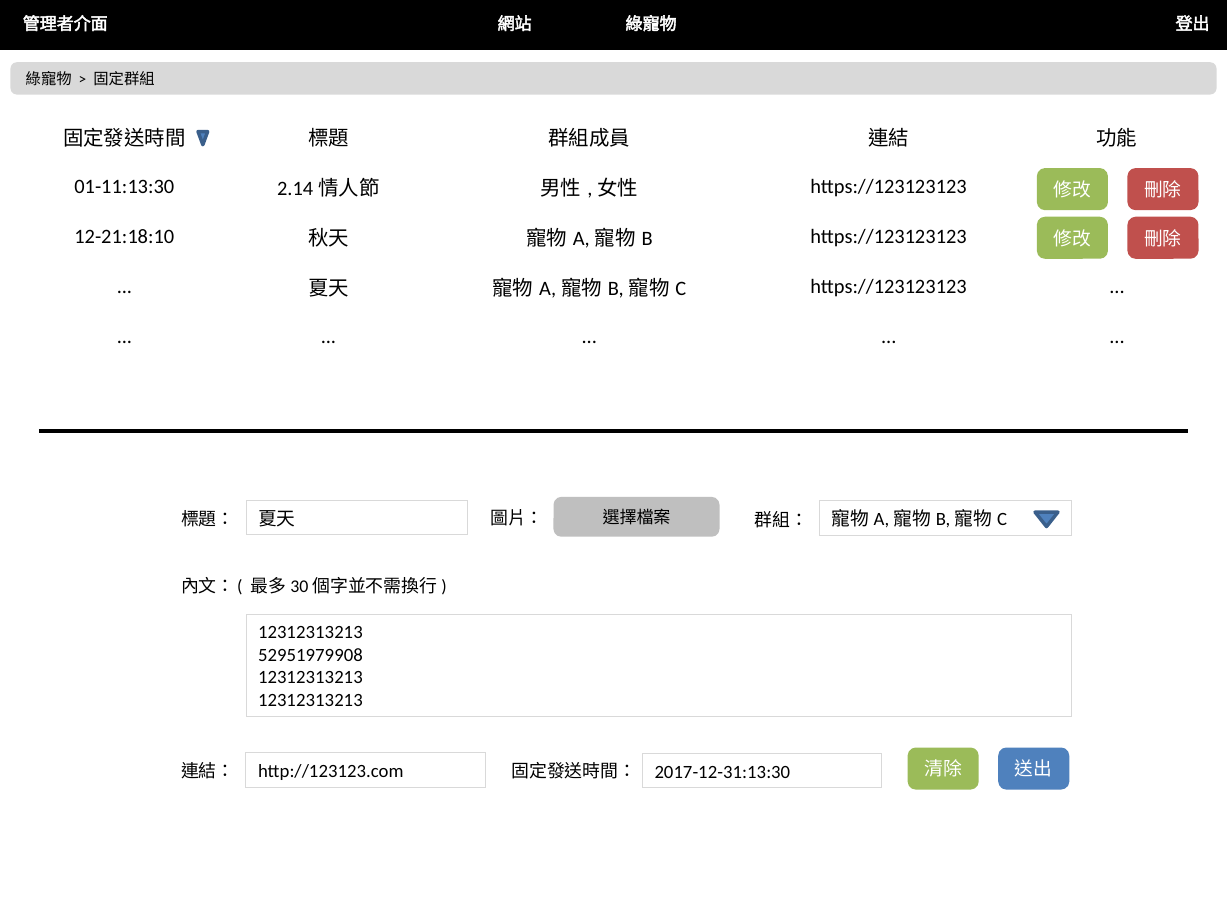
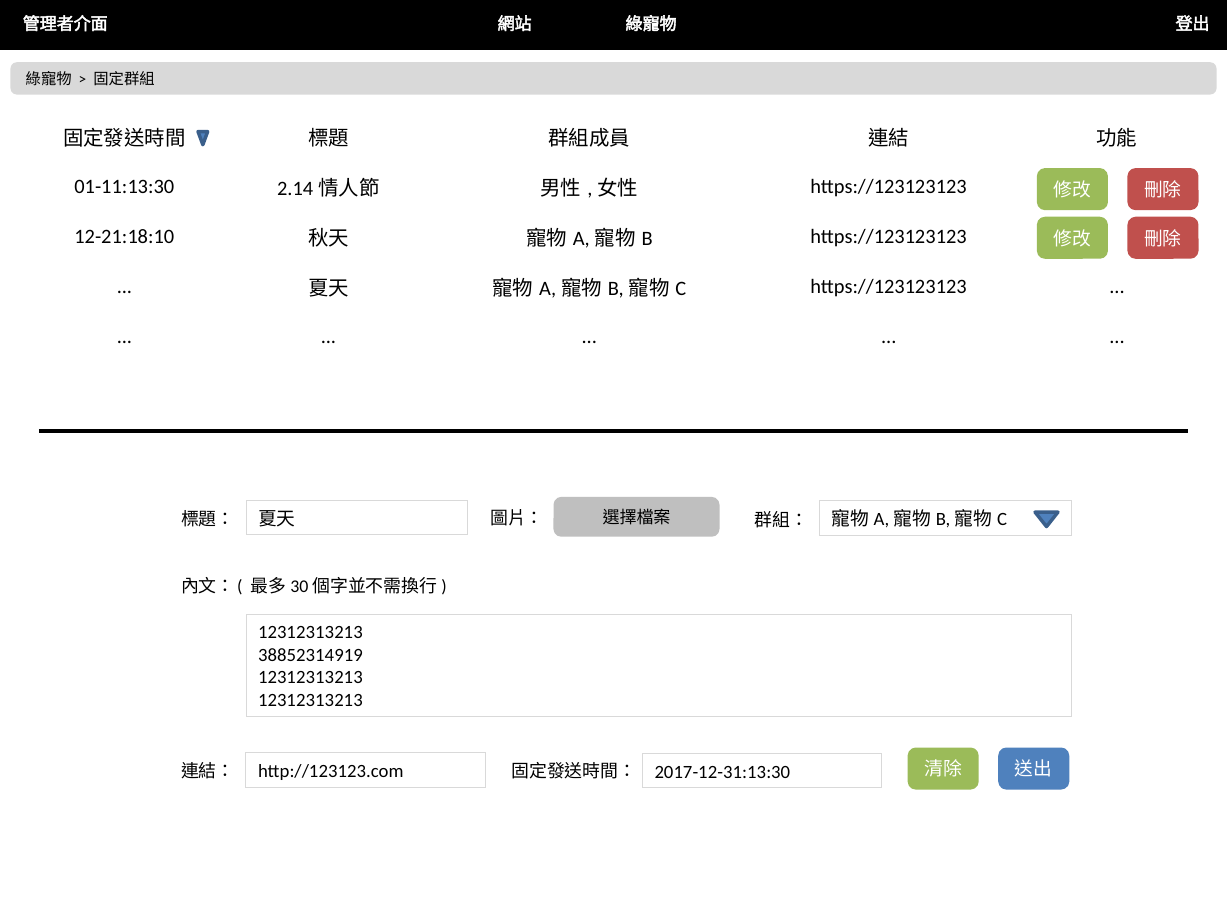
52951979908: 52951979908 -> 38852314919
